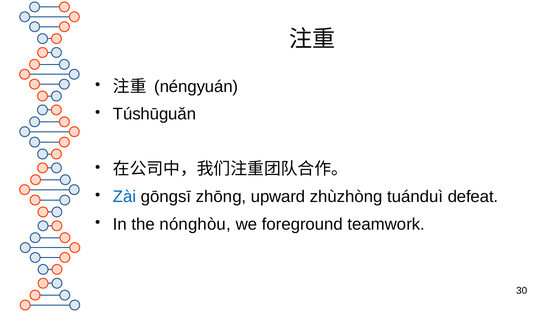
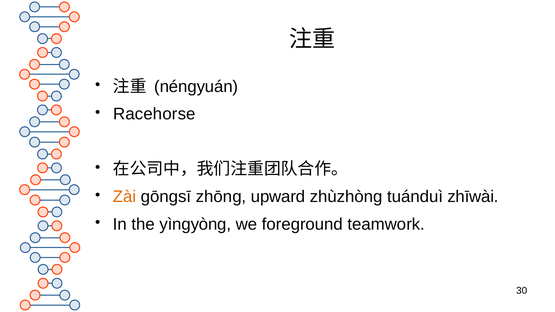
Túshūguǎn: Túshūguǎn -> Racehorse
Zài colour: blue -> orange
defeat: defeat -> zhīwài
nónghòu: nónghòu -> yìngyòng
